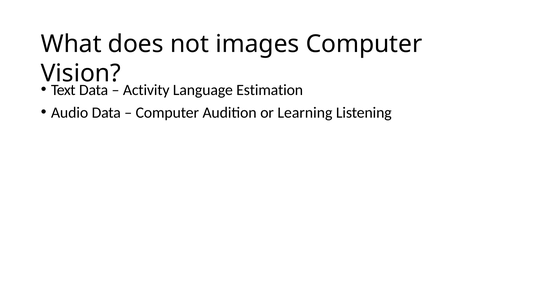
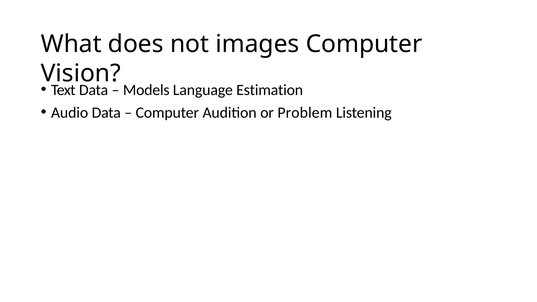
Activity: Activity -> Models
Learning: Learning -> Problem
